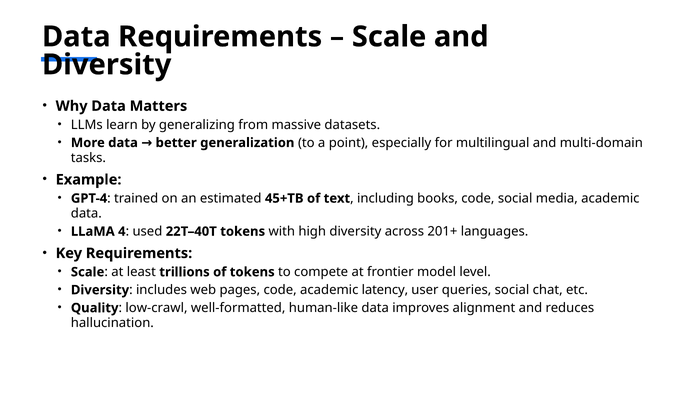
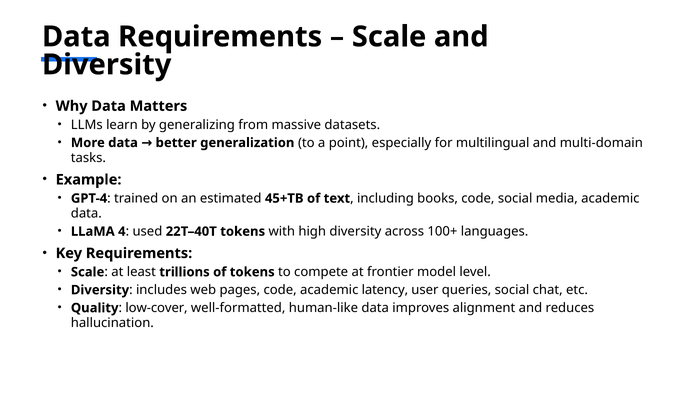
201+: 201+ -> 100+
low-crawl: low-crawl -> low-cover
